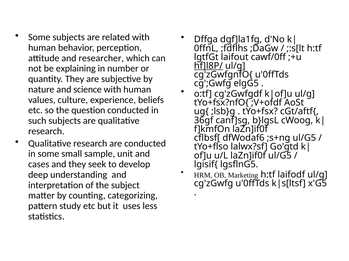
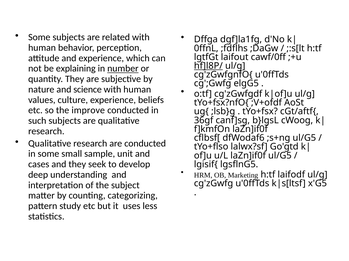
and researcher: researcher -> experience
number underline: none -> present
question: question -> improve
